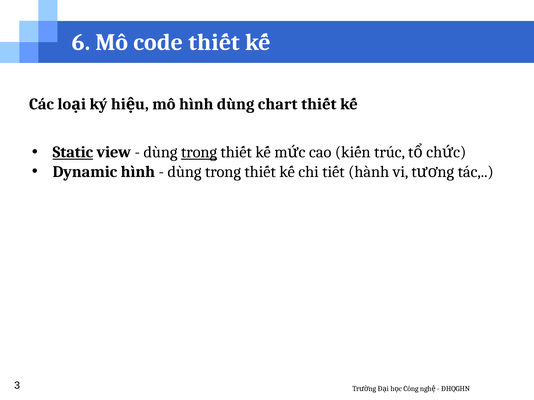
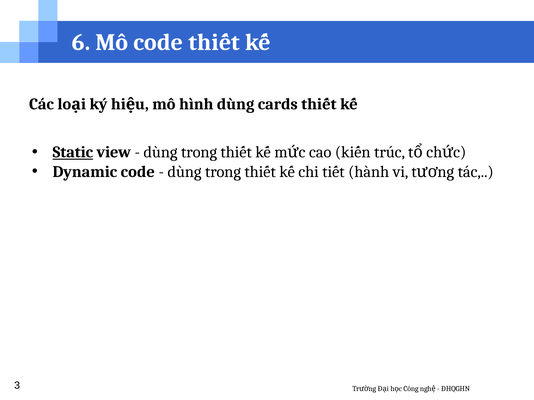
chart: chart -> cards
trong at (199, 152) underline: present -> none
Dynamic hình: hình -> code
